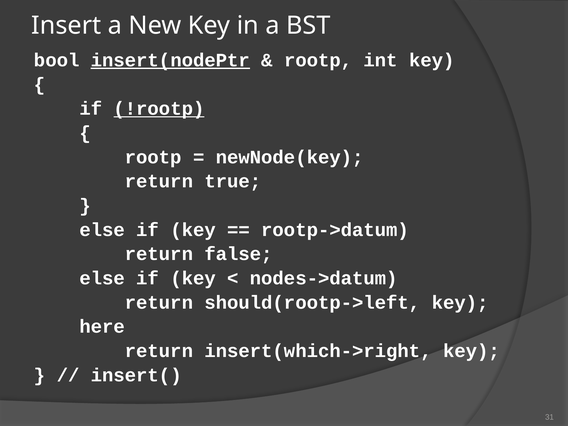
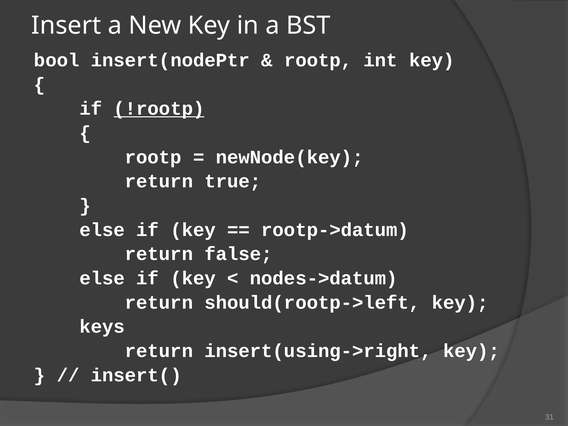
insert(nodePtr underline: present -> none
here: here -> keys
insert(which->right: insert(which->right -> insert(using->right
